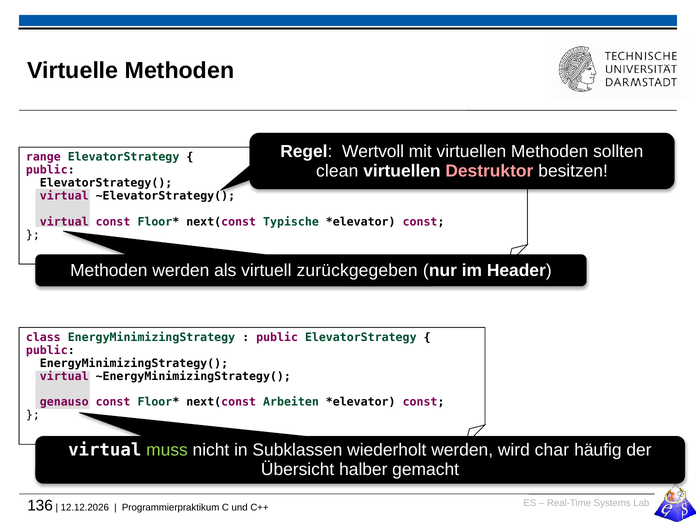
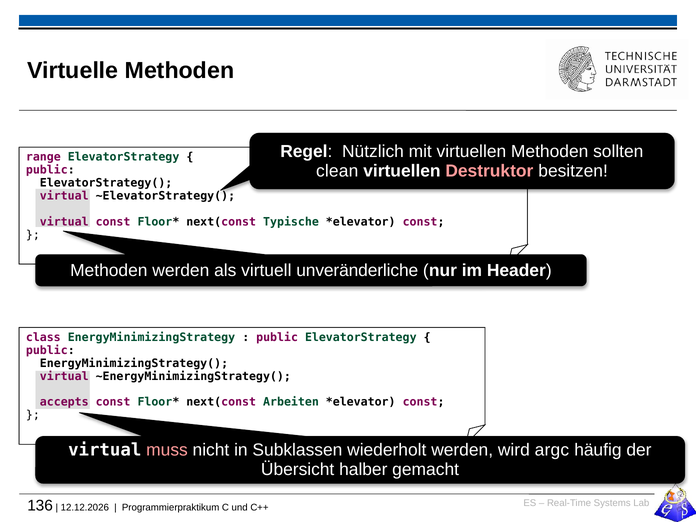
Wertvoll: Wertvoll -> Nützlich
zurückgegeben: zurückgegeben -> unveränderliche
genauso: genauso -> accepts
muss colour: light green -> pink
char: char -> argc
